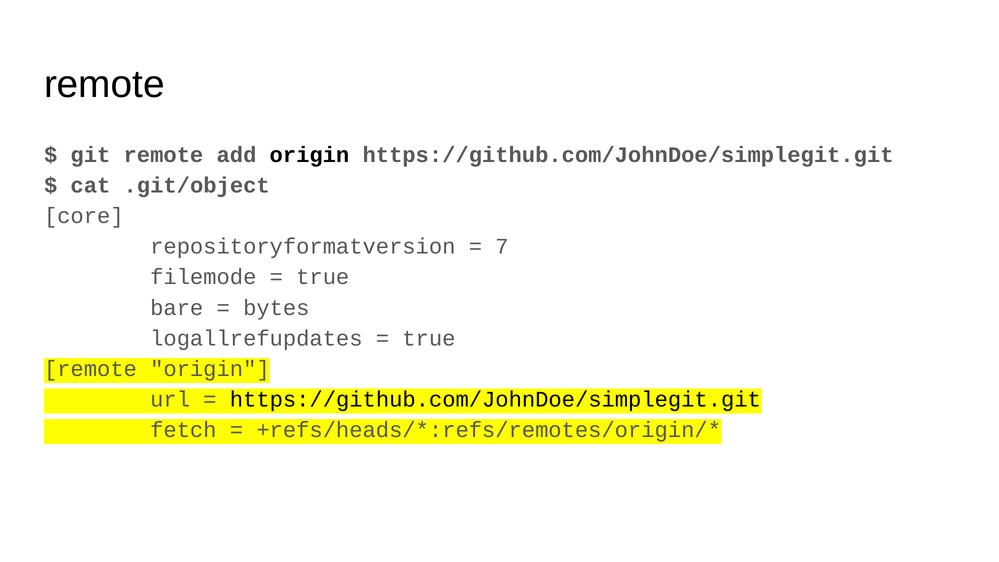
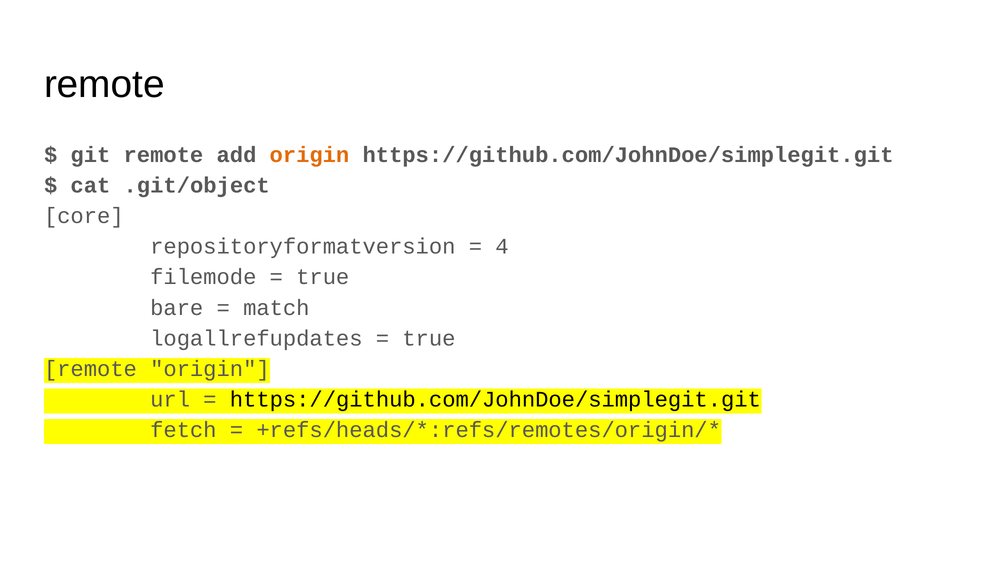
origin at (309, 155) colour: black -> orange
7: 7 -> 4
bytes: bytes -> match
